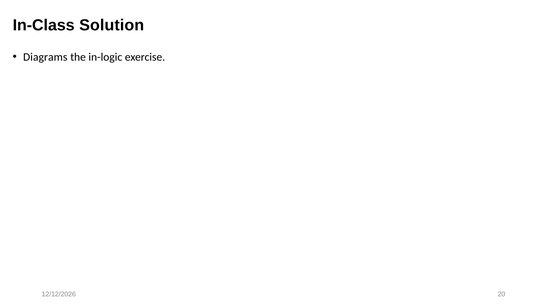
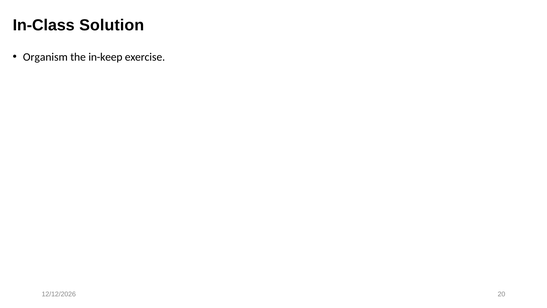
Diagrams: Diagrams -> Organism
in-logic: in-logic -> in-keep
